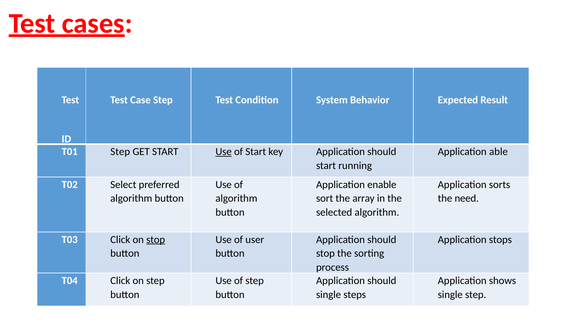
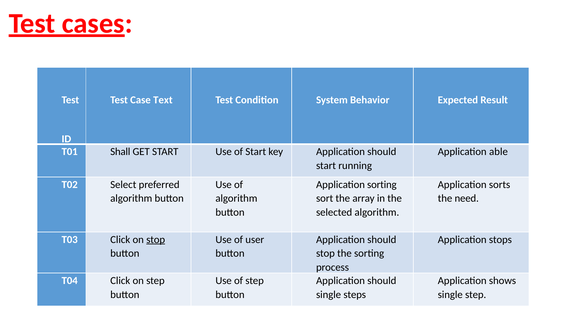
Case Step: Step -> Text
T01 Step: Step -> Shall
Use at (224, 152) underline: present -> none
Application enable: enable -> sorting
